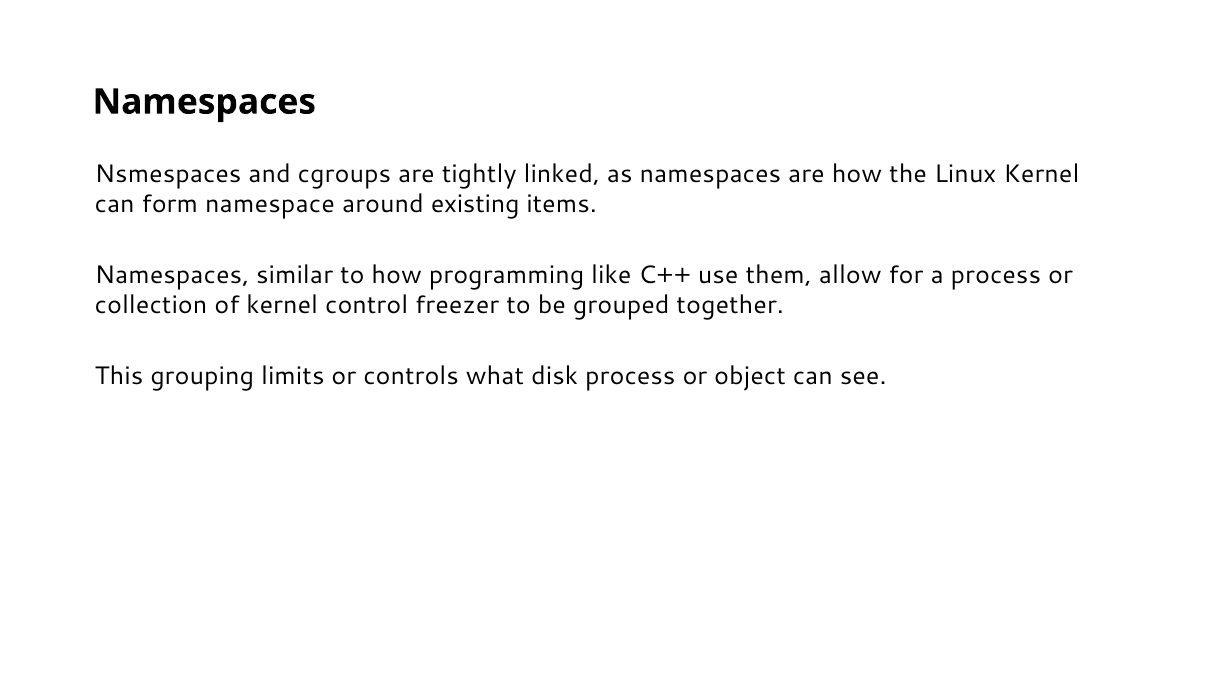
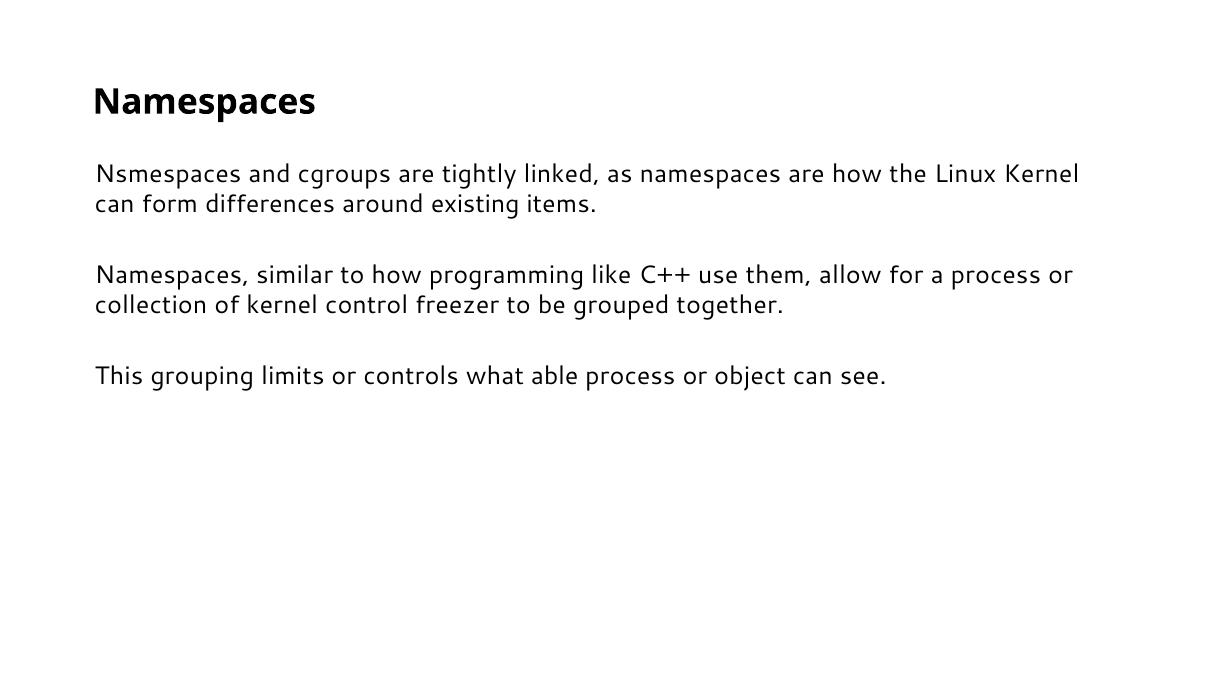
namespace: namespace -> differences
disk: disk -> able
